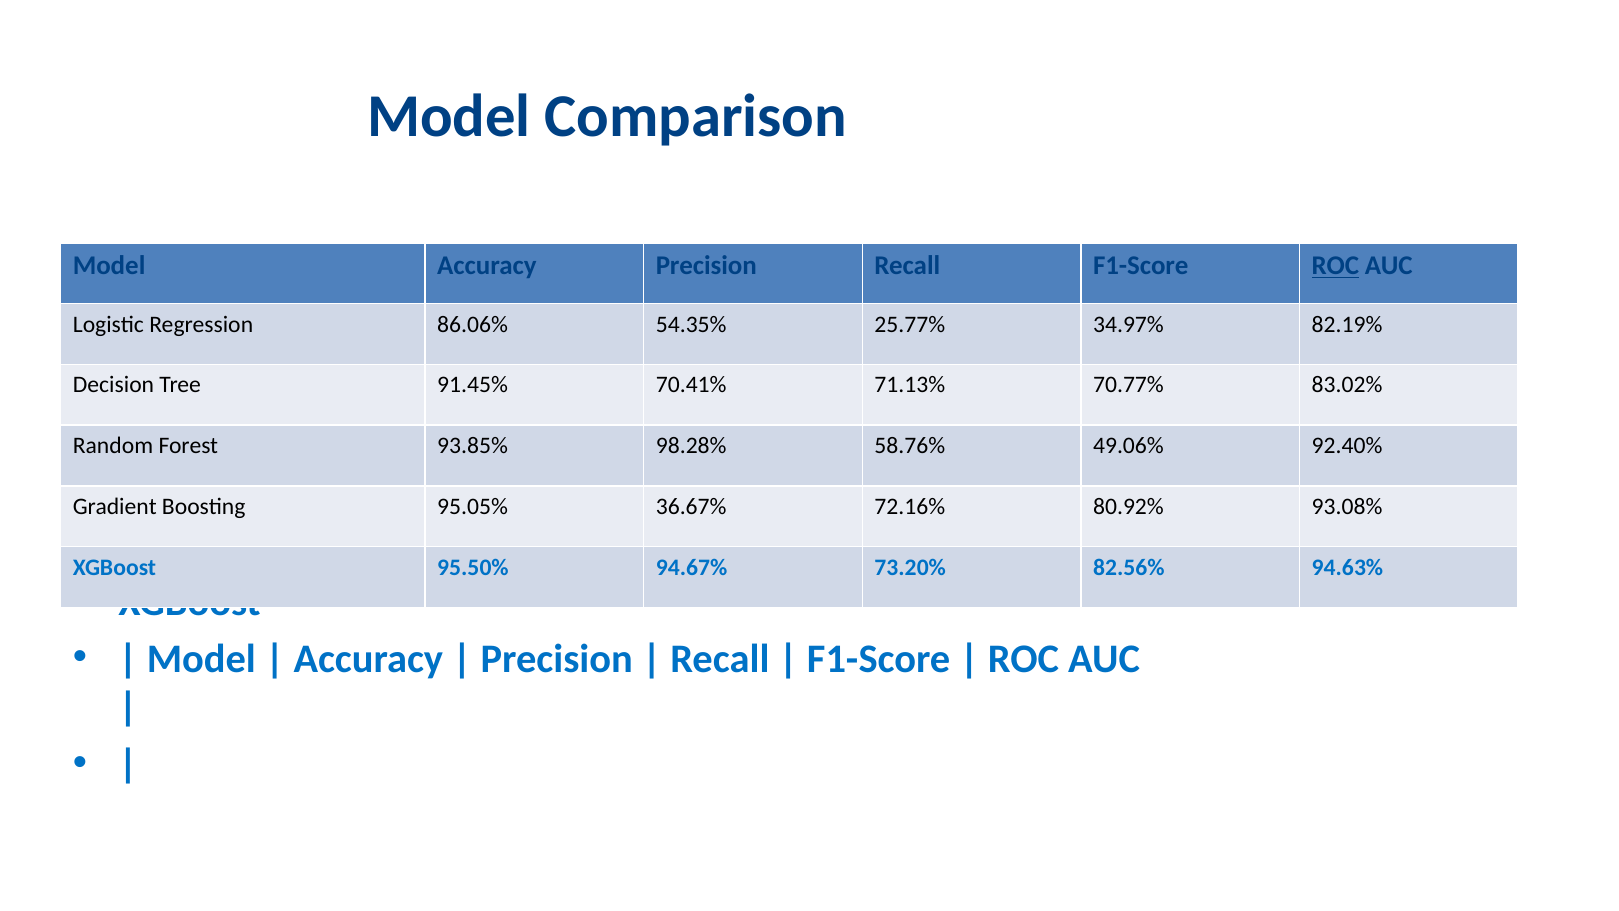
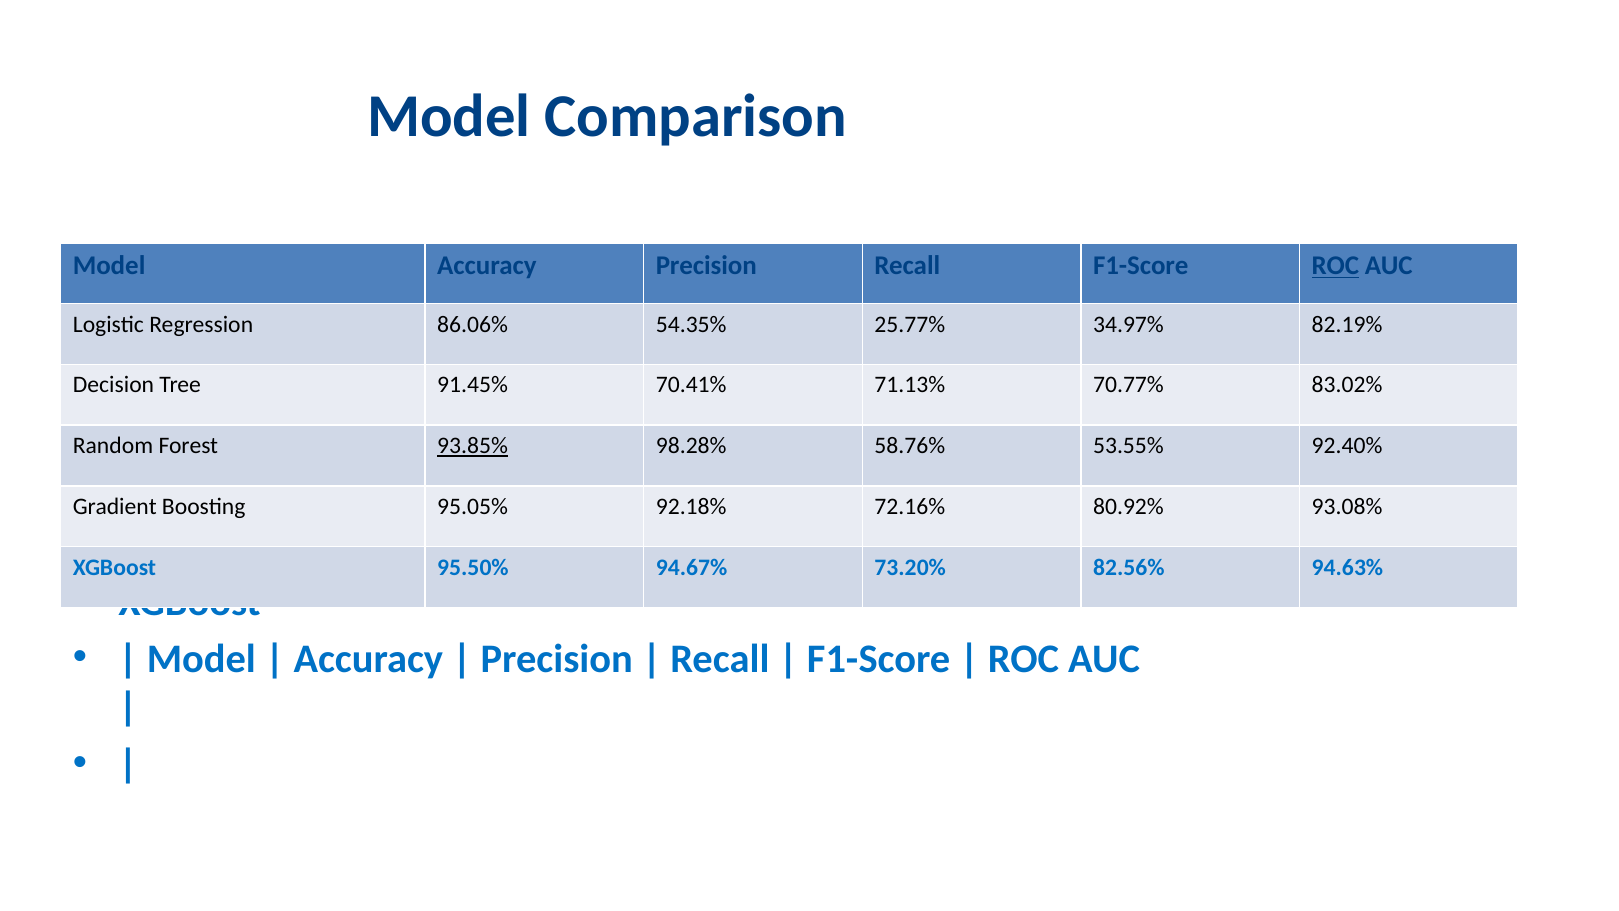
93.85% underline: none -> present
49.06%: 49.06% -> 53.55%
36.67%: 36.67% -> 92.18%
